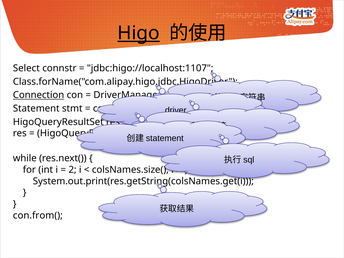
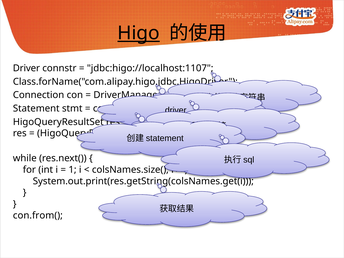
Select at (26, 68): Select -> Driver
Connection underline: present -> none
2: 2 -> 1
